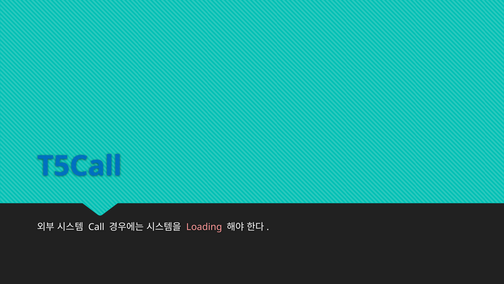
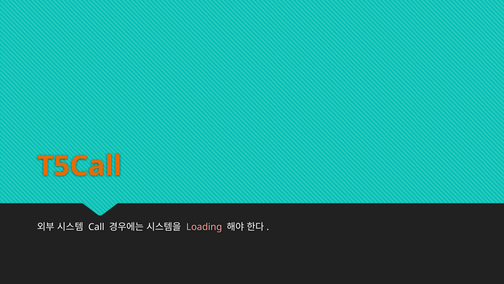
T5Call colour: blue -> orange
